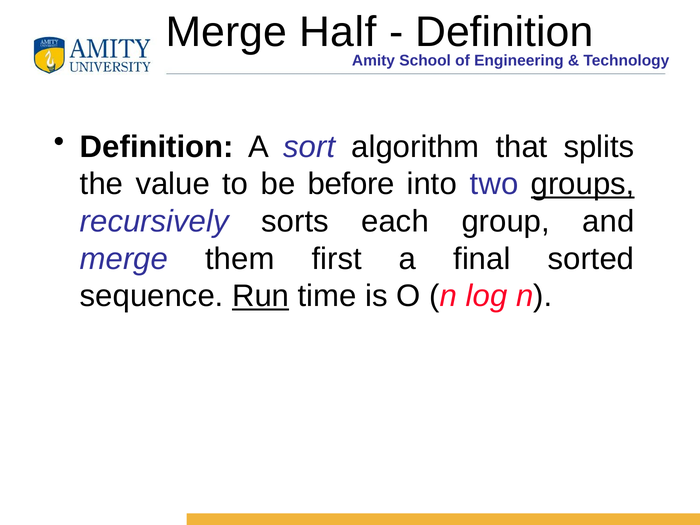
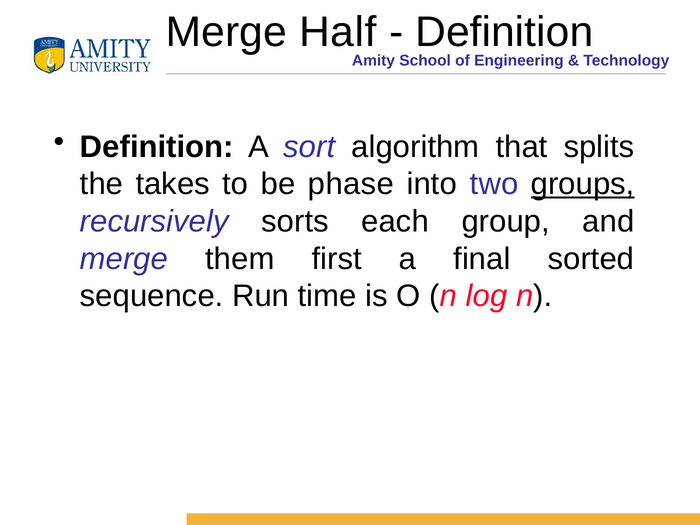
value: value -> takes
before: before -> phase
Run underline: present -> none
